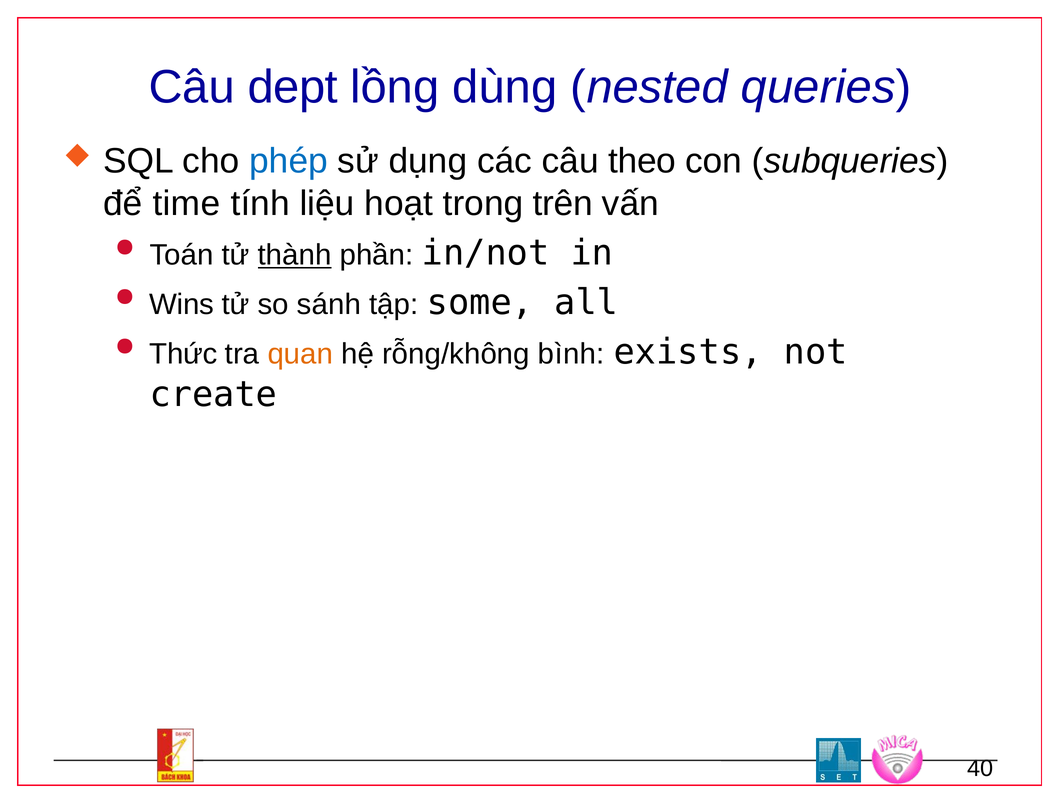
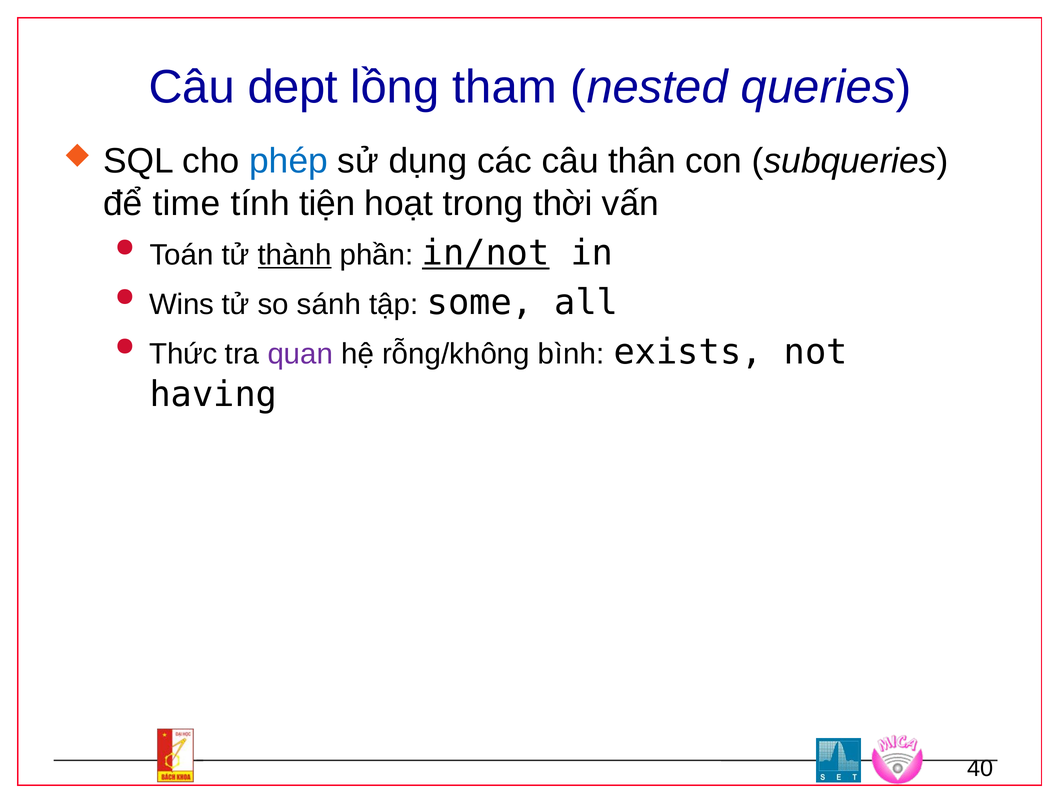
dùng: dùng -> tham
theo: theo -> thân
liệu: liệu -> tiện
trên: trên -> thời
in/not underline: none -> present
quan colour: orange -> purple
create: create -> having
